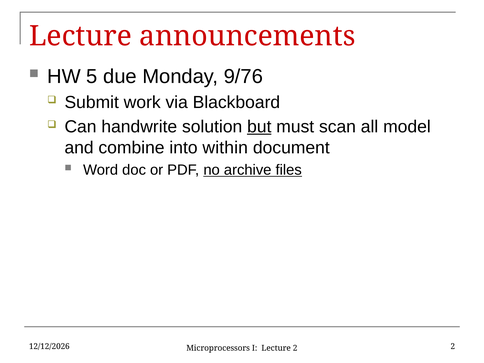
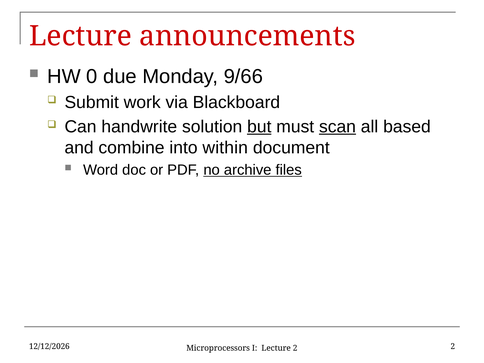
5: 5 -> 0
9/76: 9/76 -> 9/66
scan underline: none -> present
model: model -> based
